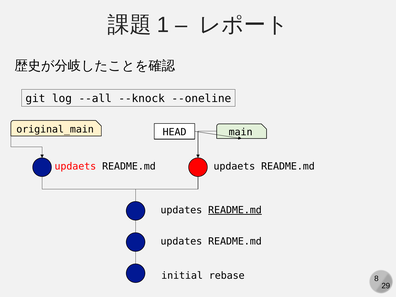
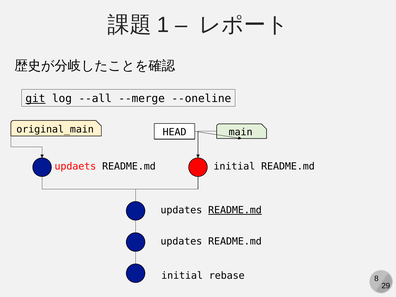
git underline: none -> present
--knock: --knock -> --merge
updaets at (234, 166): updaets -> initial
